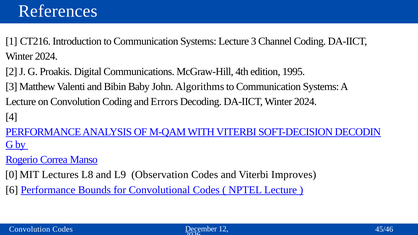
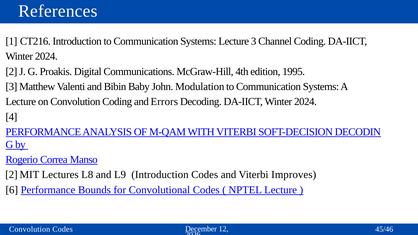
Algorithms: Algorithms -> Modulation
0 at (11, 175): 0 -> 2
L9 Observation: Observation -> Introduction
